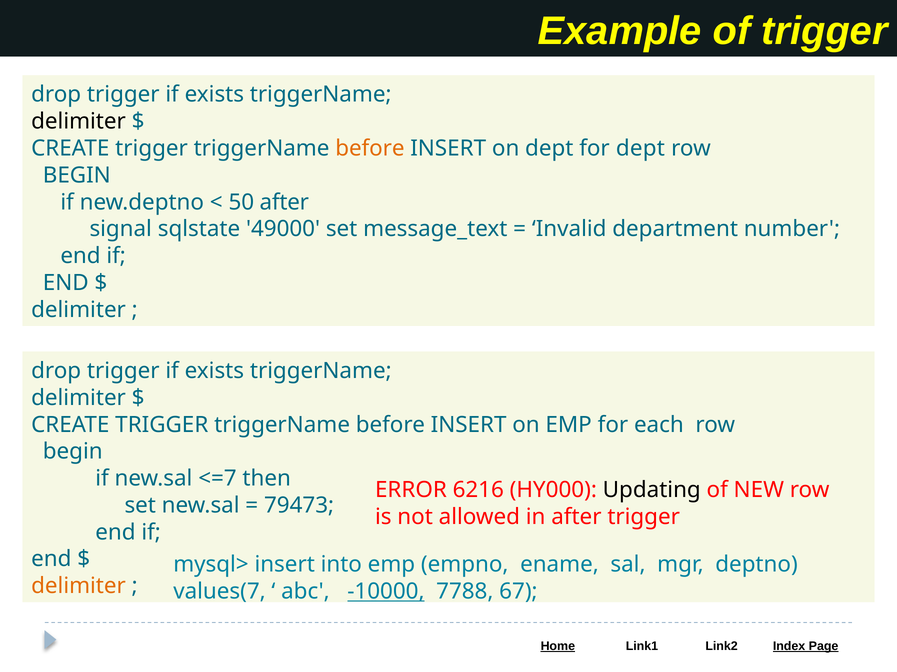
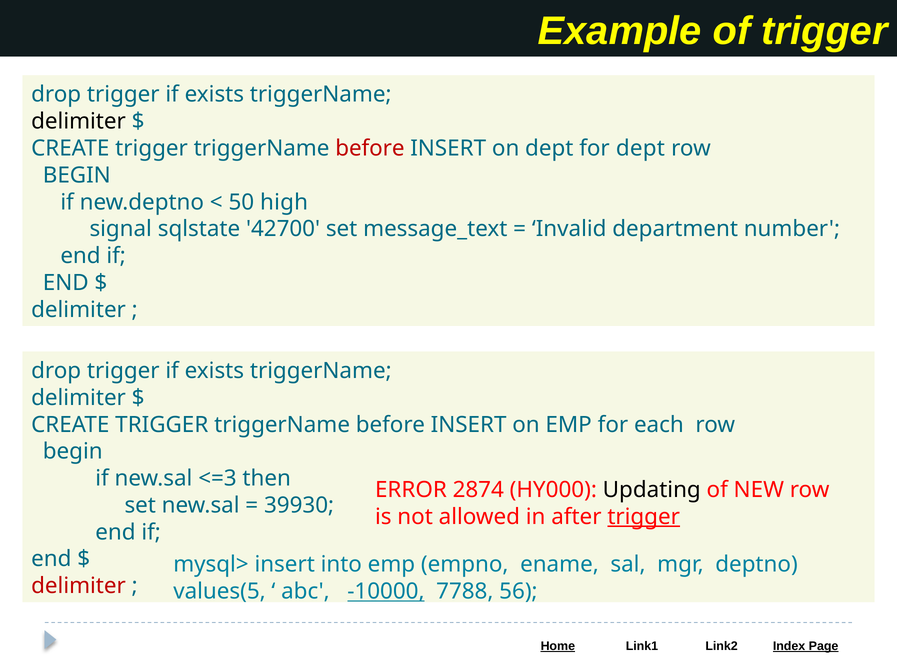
before at (370, 149) colour: orange -> red
50 after: after -> high
49000: 49000 -> 42700
<=7: <=7 -> <=3
6216: 6216 -> 2874
79473: 79473 -> 39930
trigger at (644, 517) underline: none -> present
delimiter at (79, 587) colour: orange -> red
values(7: values(7 -> values(5
67: 67 -> 56
